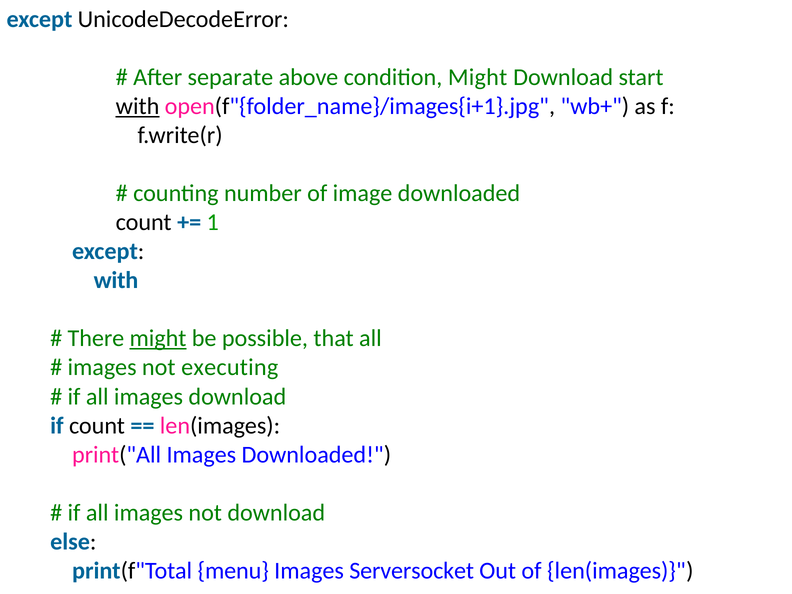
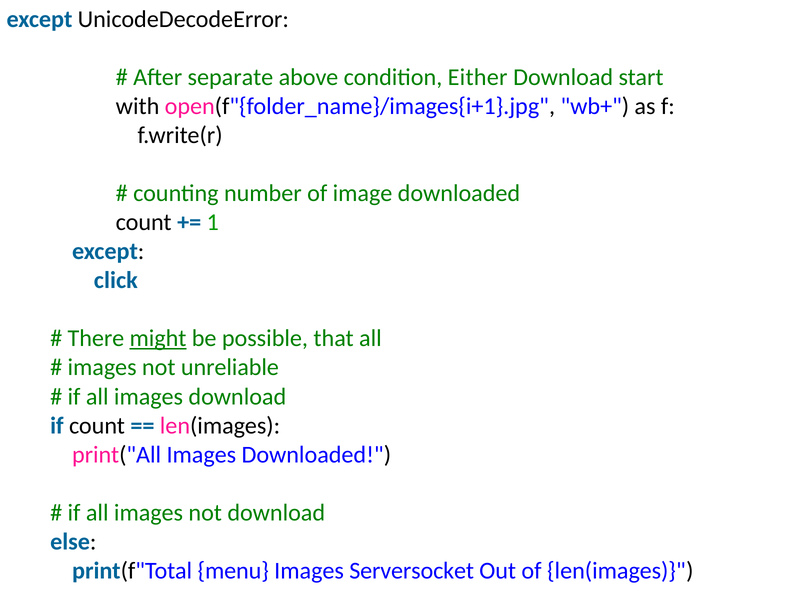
condition Might: Might -> Either
with at (138, 106) underline: present -> none
with at (116, 280): with -> click
executing: executing -> unreliable
